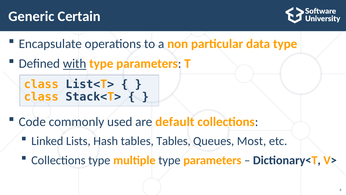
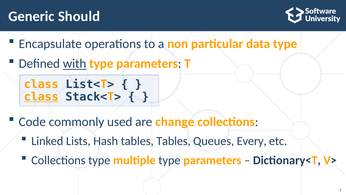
Certain: Certain -> Should
class at (41, 97) underline: none -> present
default: default -> change
Most: Most -> Every
